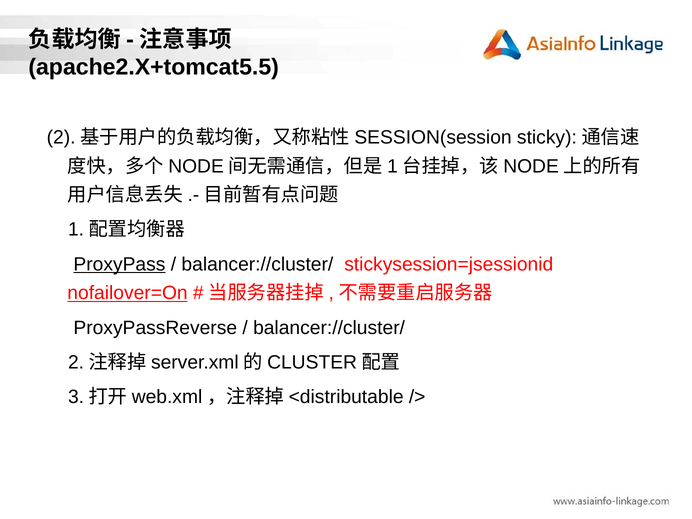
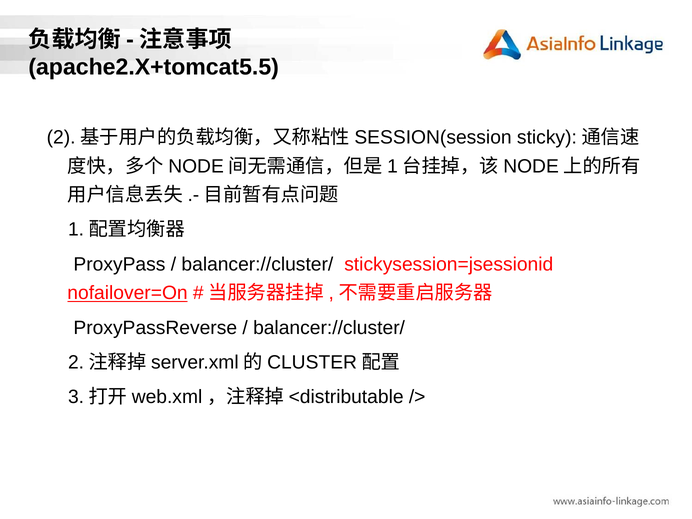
ProxyPass underline: present -> none
